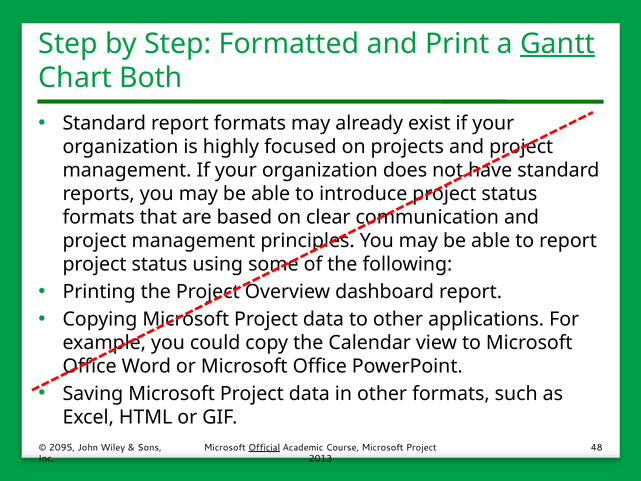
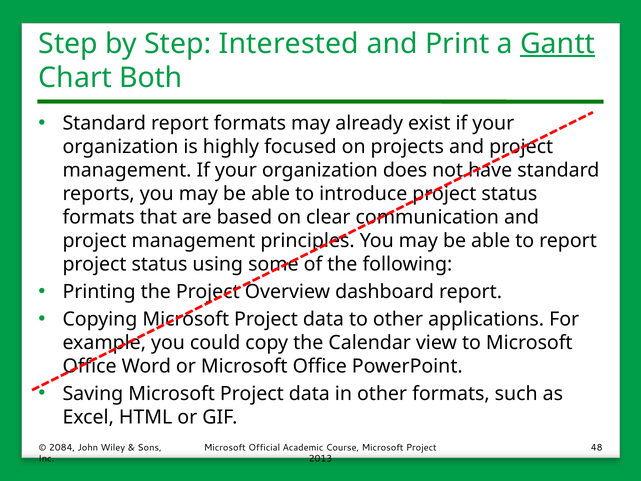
Formatted: Formatted -> Interested
2095: 2095 -> 2084
Official underline: present -> none
